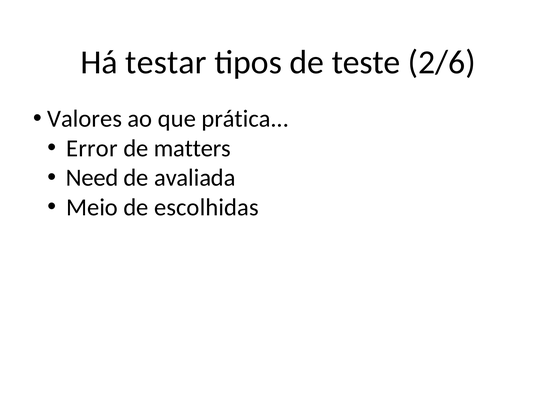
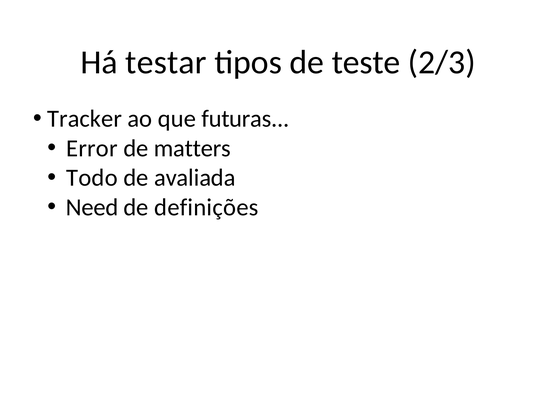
2/6: 2/6 -> 2/3
Valores: Valores -> Tracker
prática: prática -> futuras
Need: Need -> Todo
Meio: Meio -> Need
escolhidas: escolhidas -> definições
